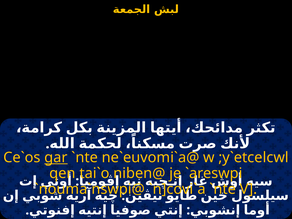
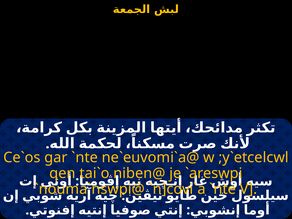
gar underline: present -> none
